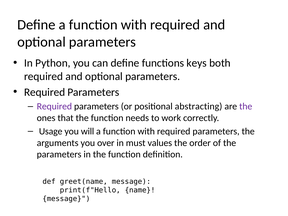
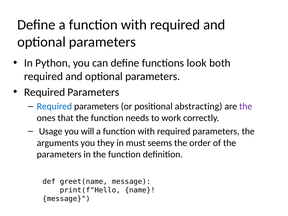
keys: keys -> look
Required at (54, 106) colour: purple -> blue
over: over -> they
values: values -> seems
